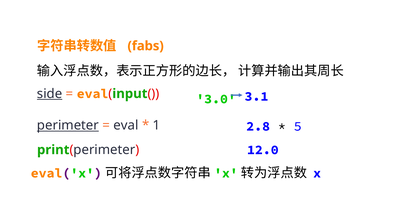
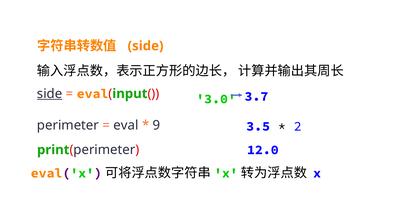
fabs at (146, 46): fabs -> side
3.1: 3.1 -> 3.7
perimeter at (68, 125) underline: present -> none
1: 1 -> 9
2.8: 2.8 -> 3.5
5: 5 -> 2
